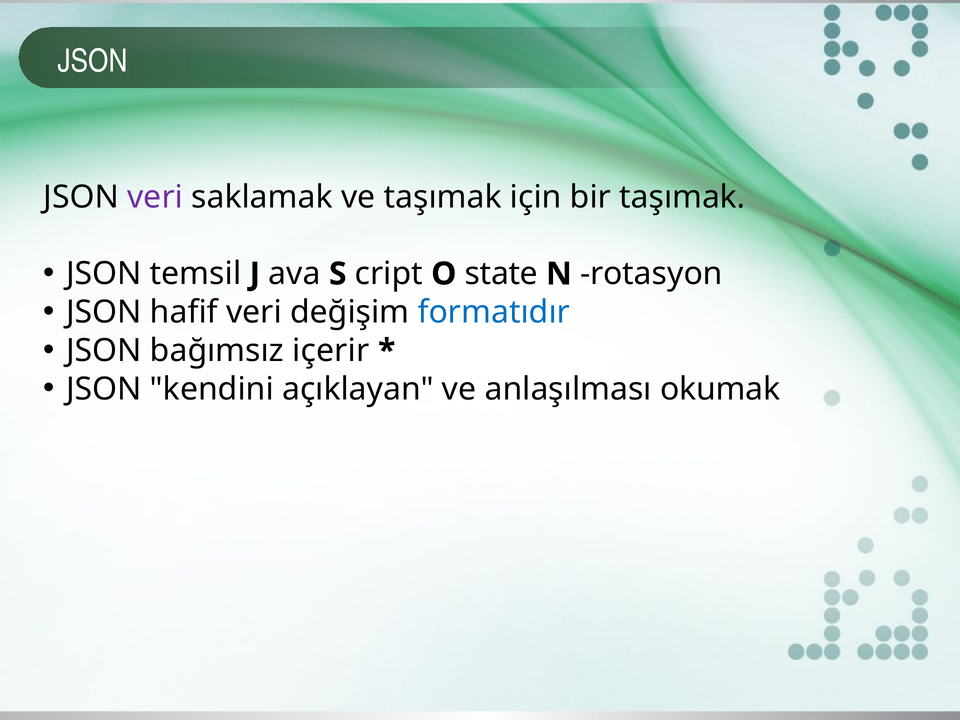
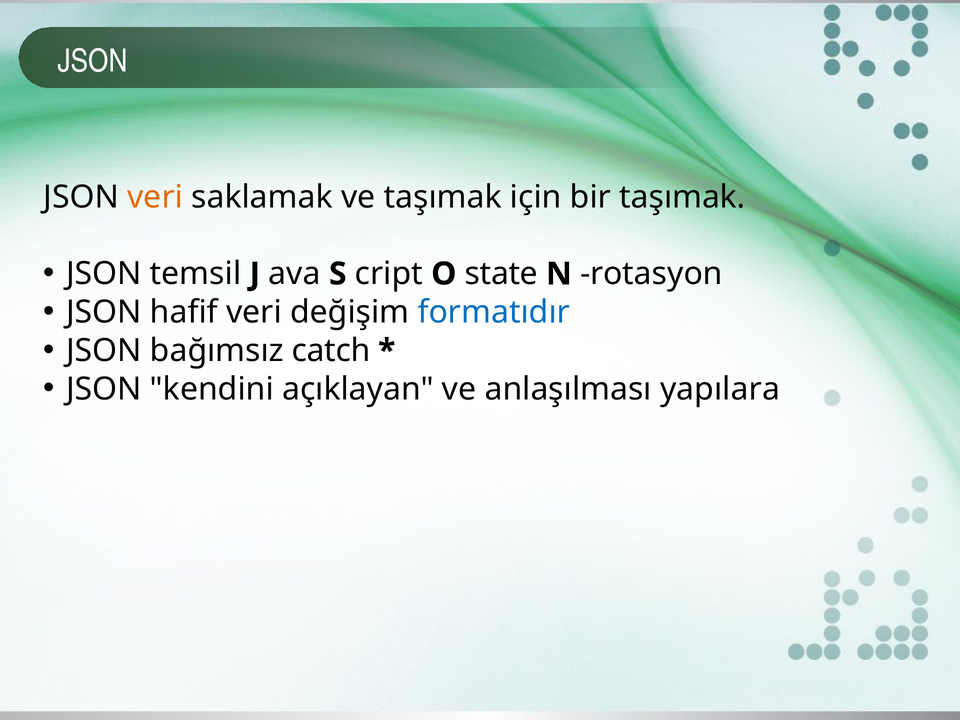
veri at (155, 197) colour: purple -> orange
içerir: içerir -> catch
okumak: okumak -> yapılara
